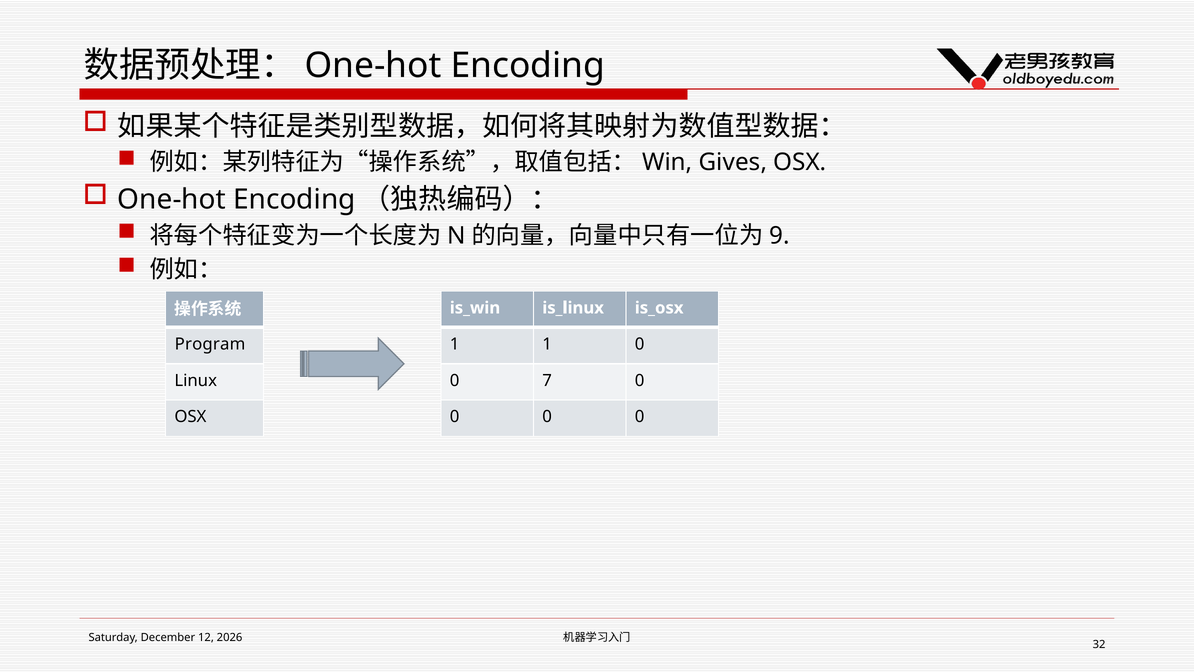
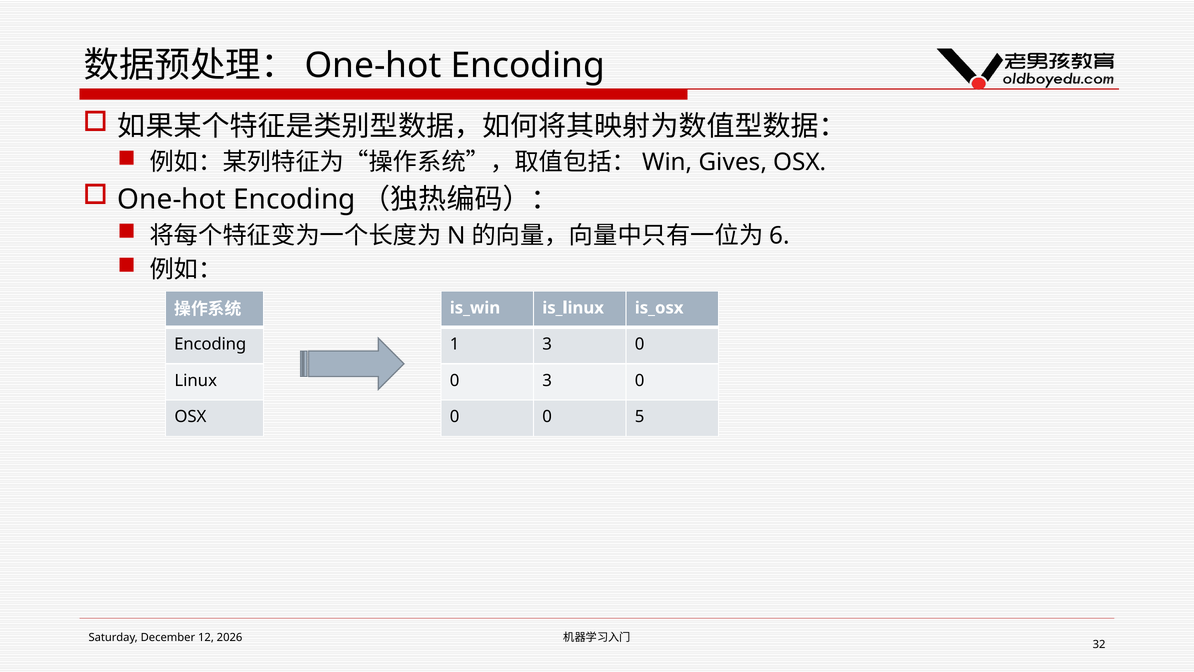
9: 9 -> 6
Program at (210, 344): Program -> Encoding
1 1: 1 -> 3
0 7: 7 -> 3
0 at (640, 417): 0 -> 5
